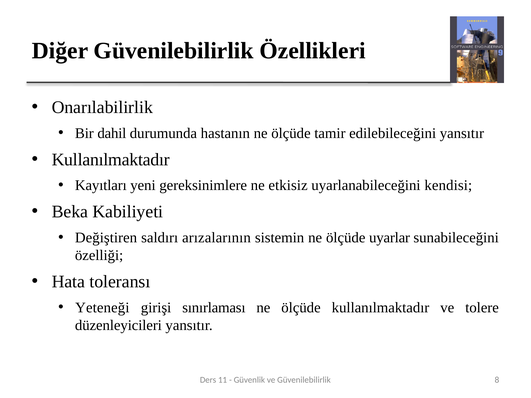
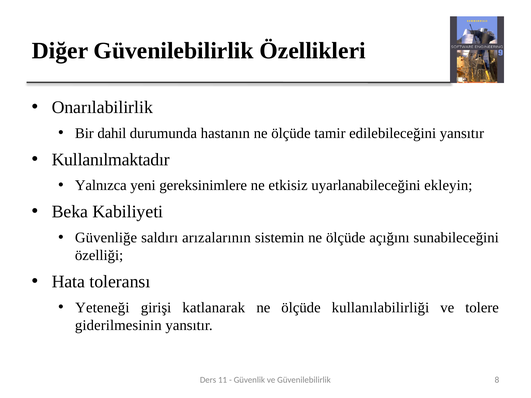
Kayıtları: Kayıtları -> Yalnızca
kendisi: kendisi -> ekleyin
Değiştiren: Değiştiren -> Güvenliğe
uyarlar: uyarlar -> açığını
sınırlaması: sınırlaması -> katlanarak
ölçüde kullanılmaktadır: kullanılmaktadır -> kullanılabilirliği
düzenleyicileri: düzenleyicileri -> giderilmesinin
